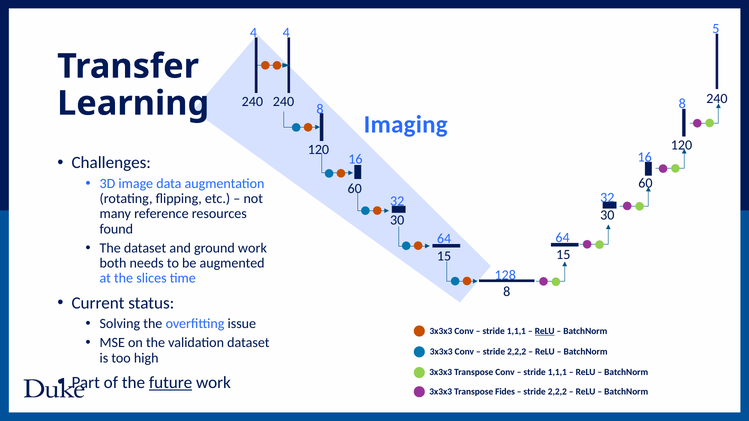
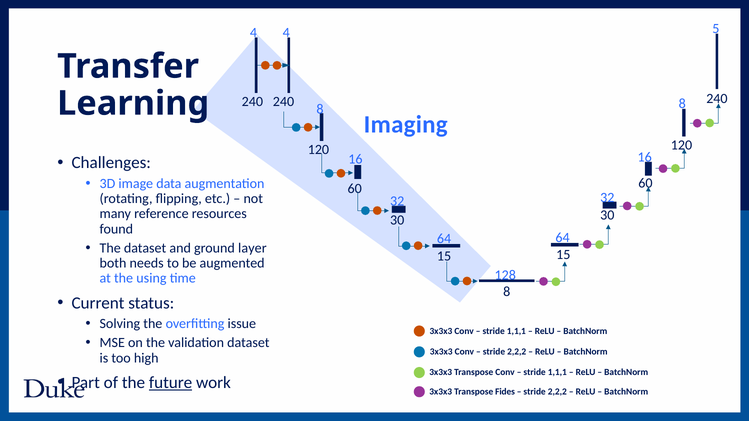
ground work: work -> layer
slices: slices -> using
ReLU at (545, 331) underline: present -> none
